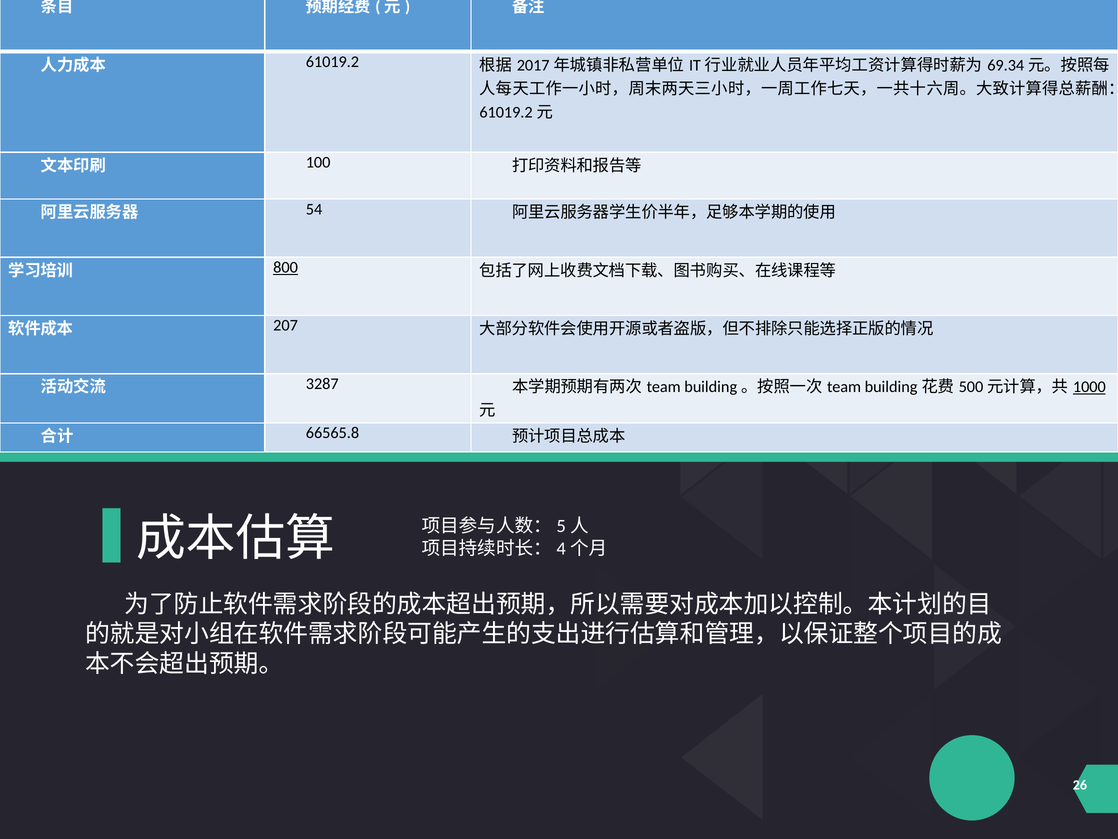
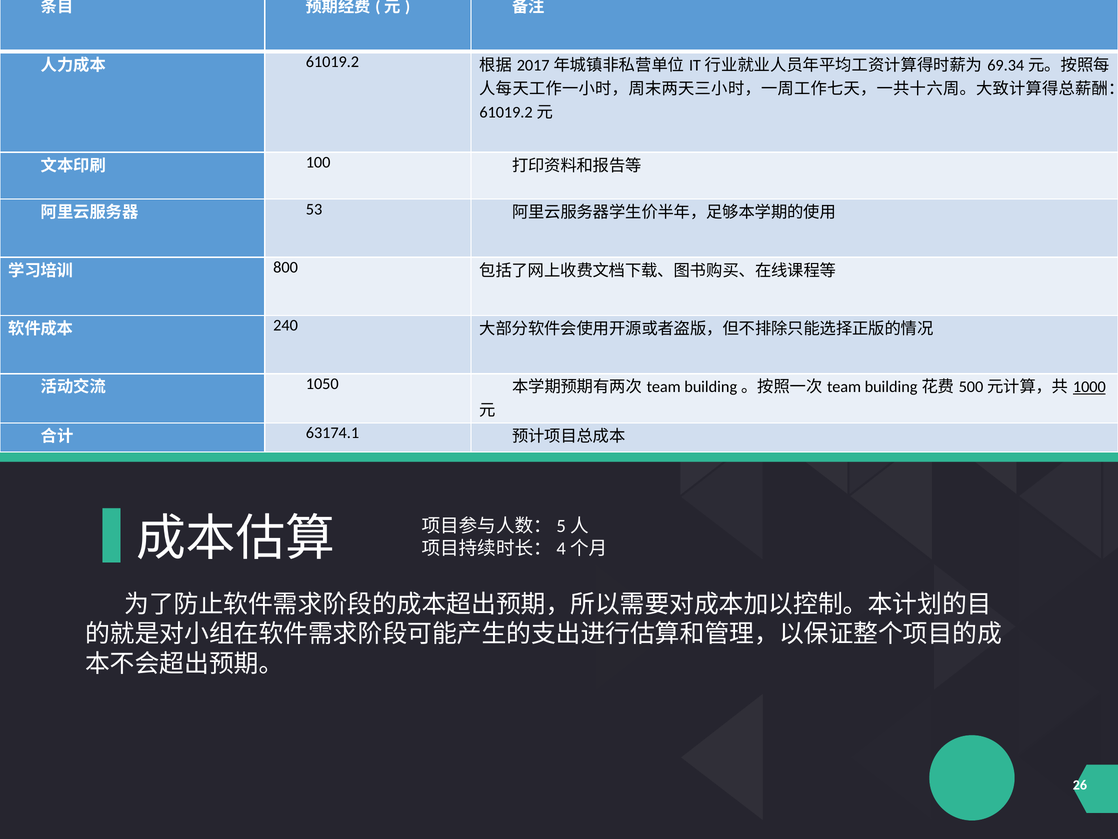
54: 54 -> 53
800 underline: present -> none
207: 207 -> 240
3287: 3287 -> 1050
66565.8: 66565.8 -> 63174.1
